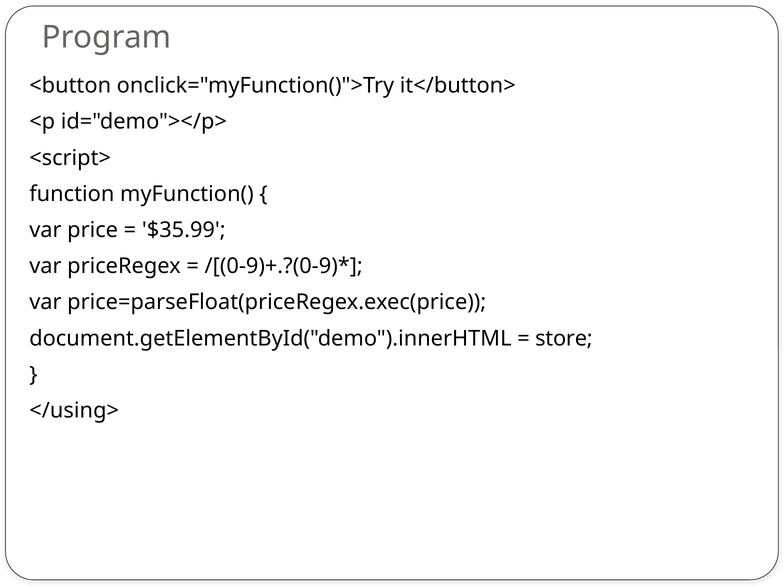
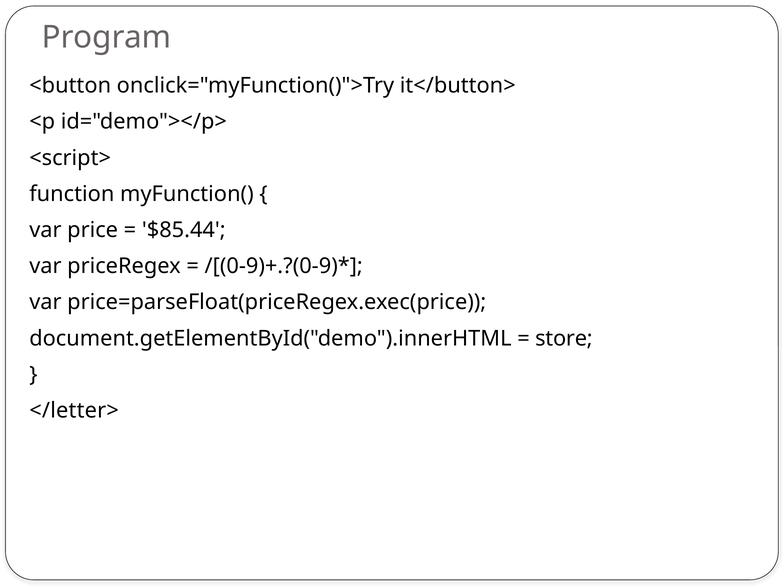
$35.99: $35.99 -> $85.44
</using>: </using> -> </letter>
